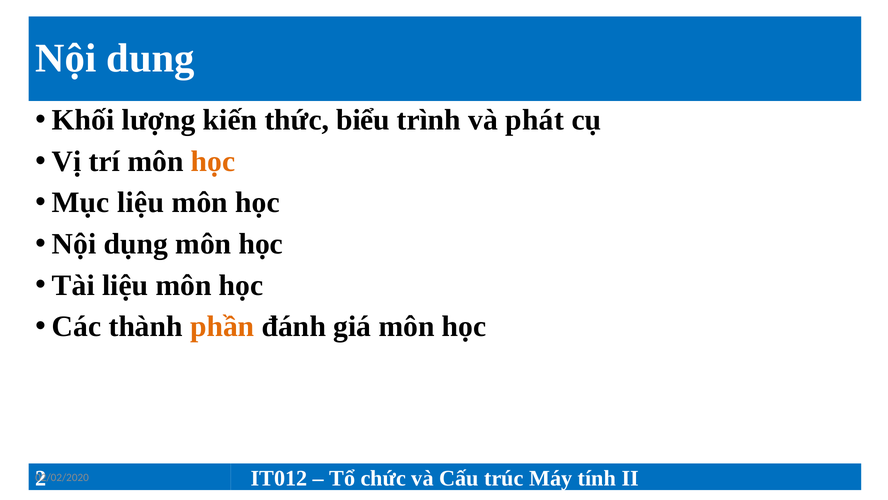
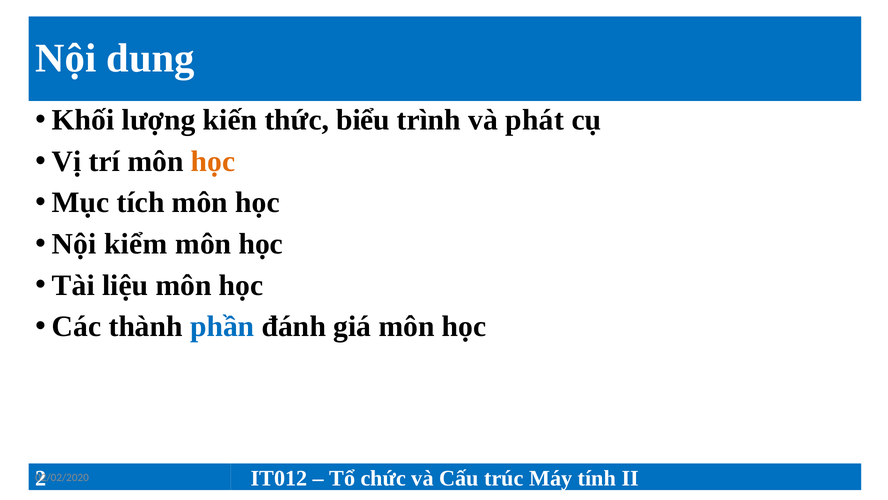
Mục liệu: liệu -> tích
dụng: dụng -> kiểm
phần colour: orange -> blue
